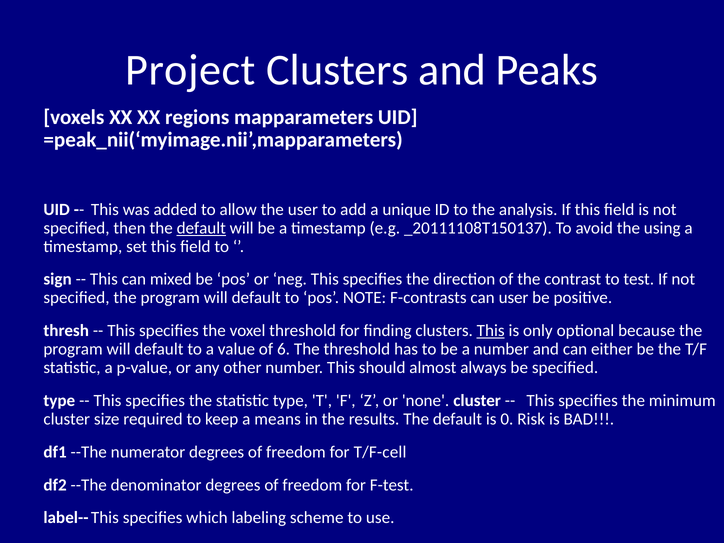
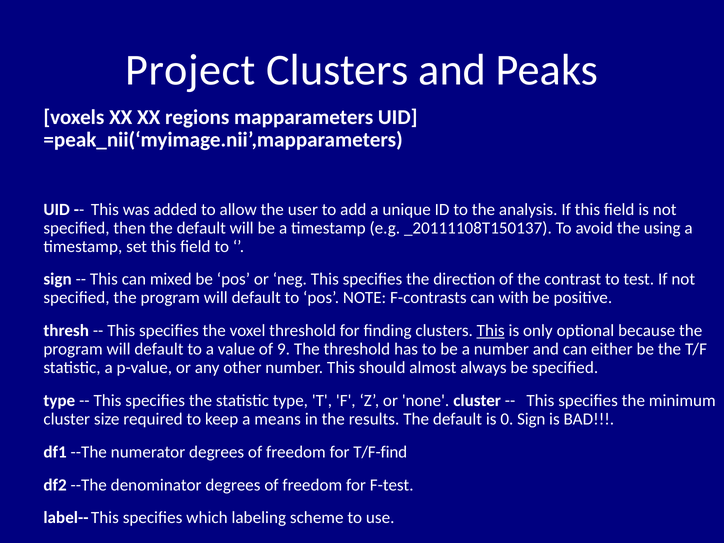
default at (201, 228) underline: present -> none
can user: user -> with
6: 6 -> 9
0 Risk: Risk -> Sign
T/F-cell: T/F-cell -> T/F-find
